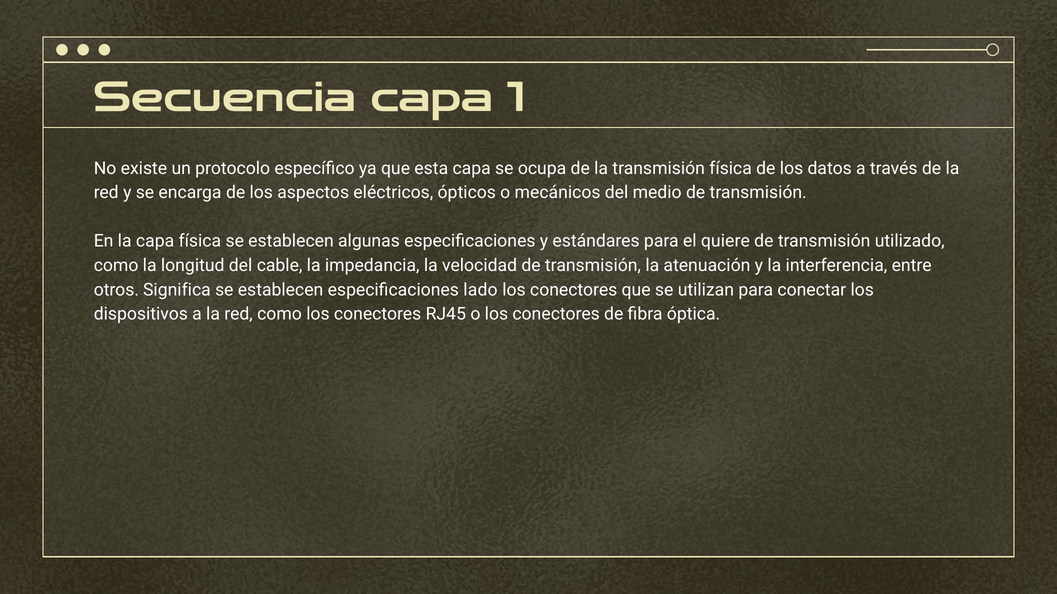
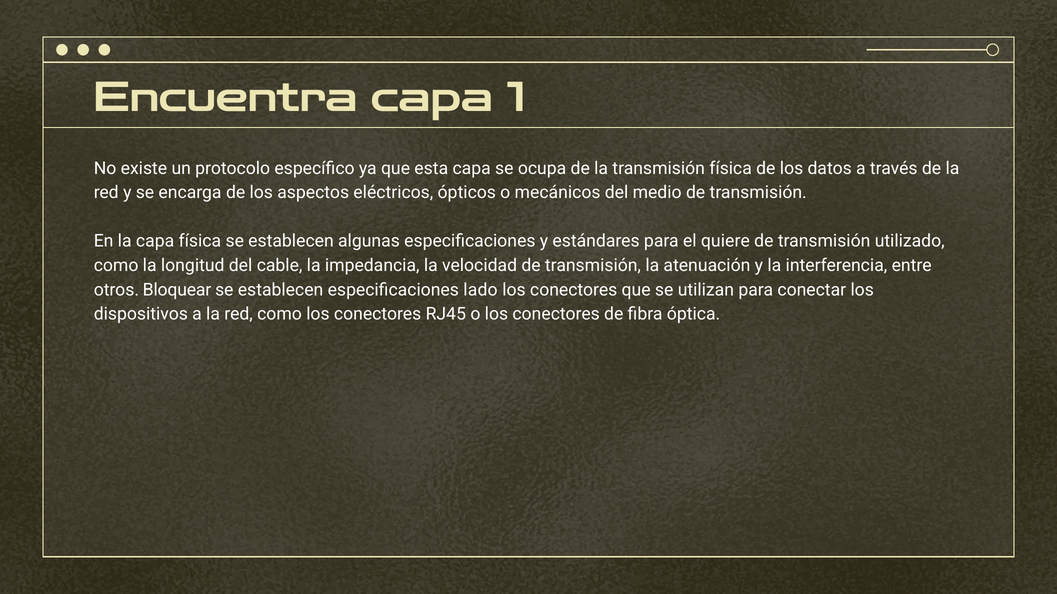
Secuencia: Secuencia -> Encuentra
Significa: Significa -> Bloquear
